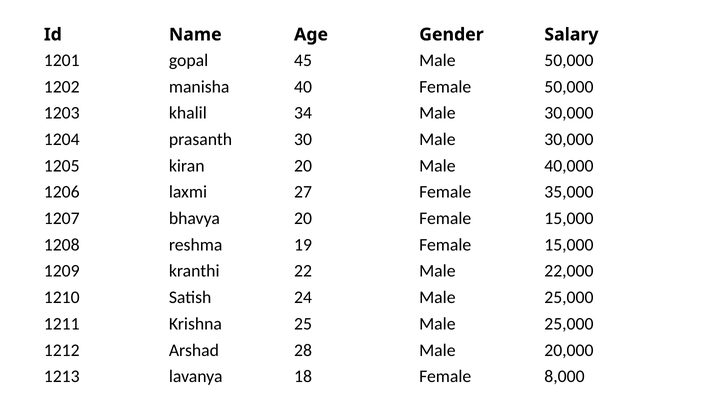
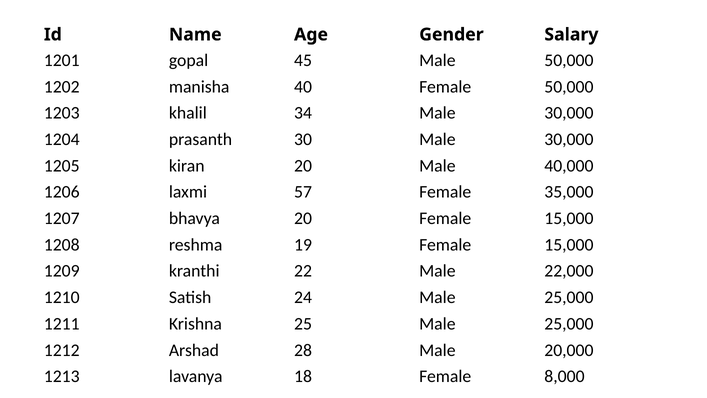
27: 27 -> 57
